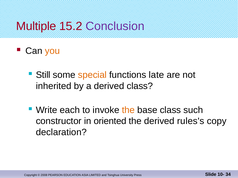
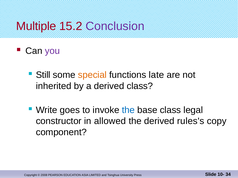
you colour: orange -> purple
each: each -> goes
the at (128, 110) colour: orange -> blue
such: such -> legal
oriented: oriented -> allowed
declaration: declaration -> component
